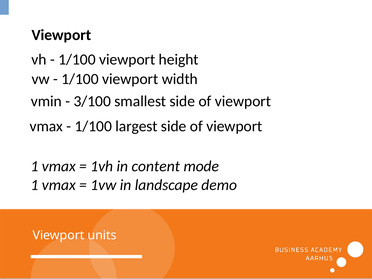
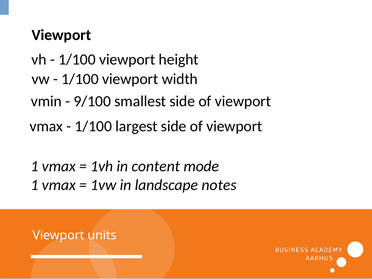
3/100: 3/100 -> 9/100
demo: demo -> notes
